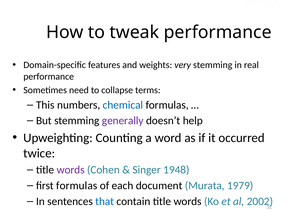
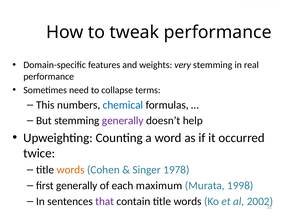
words at (71, 170) colour: purple -> orange
1948: 1948 -> 1978
first formulas: formulas -> generally
document: document -> maximum
1979: 1979 -> 1998
that colour: blue -> purple
